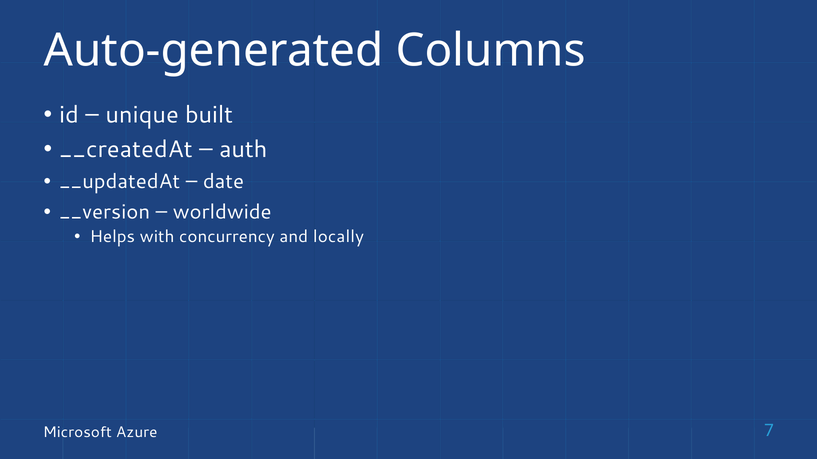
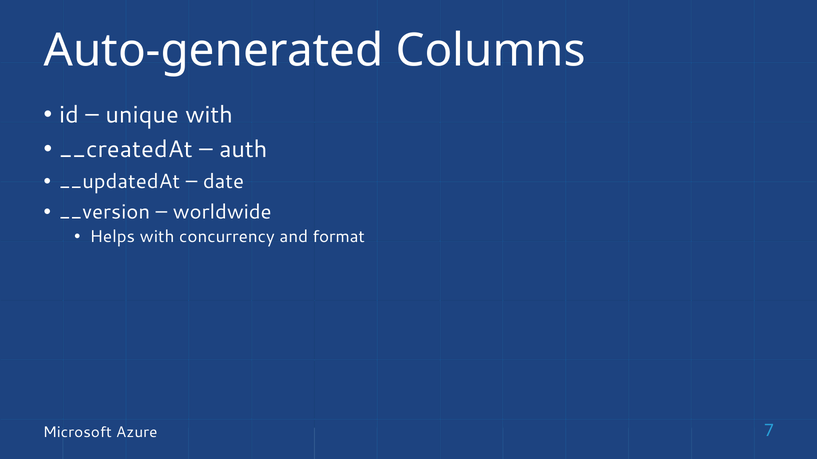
unique built: built -> with
locally: locally -> format
